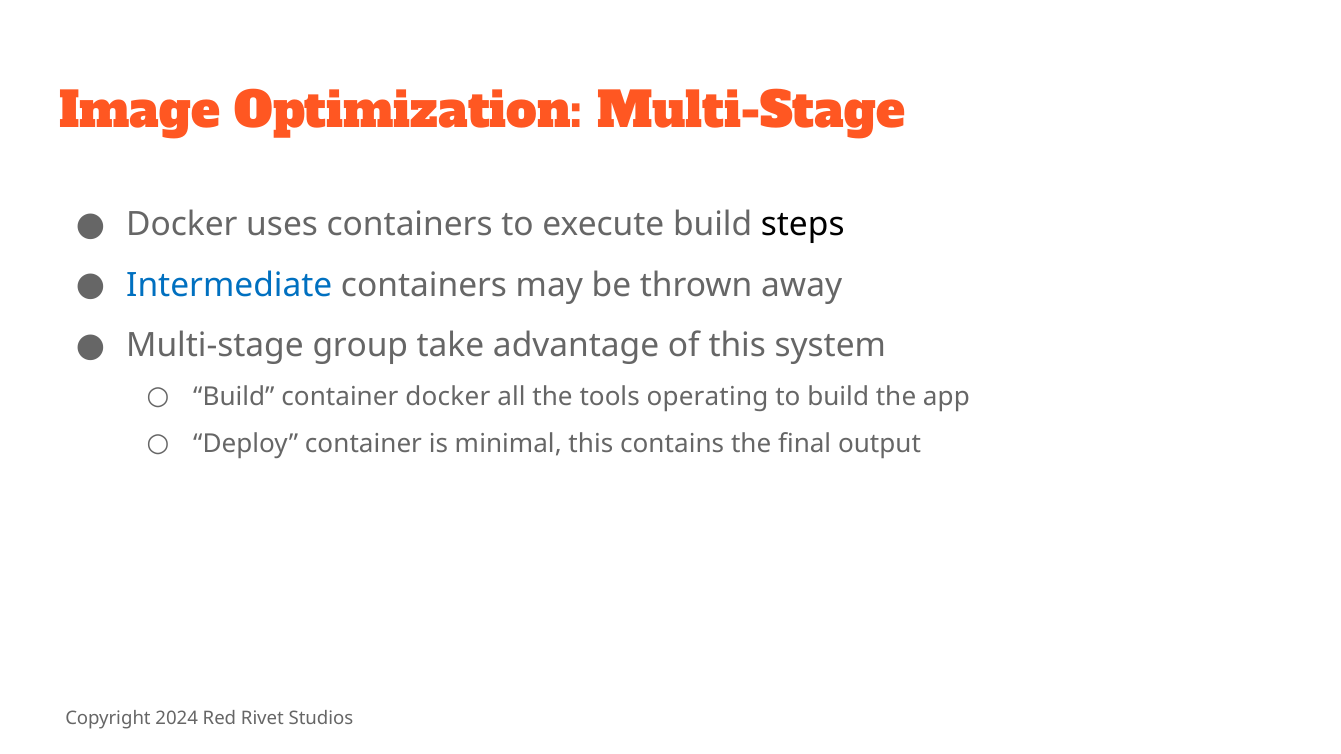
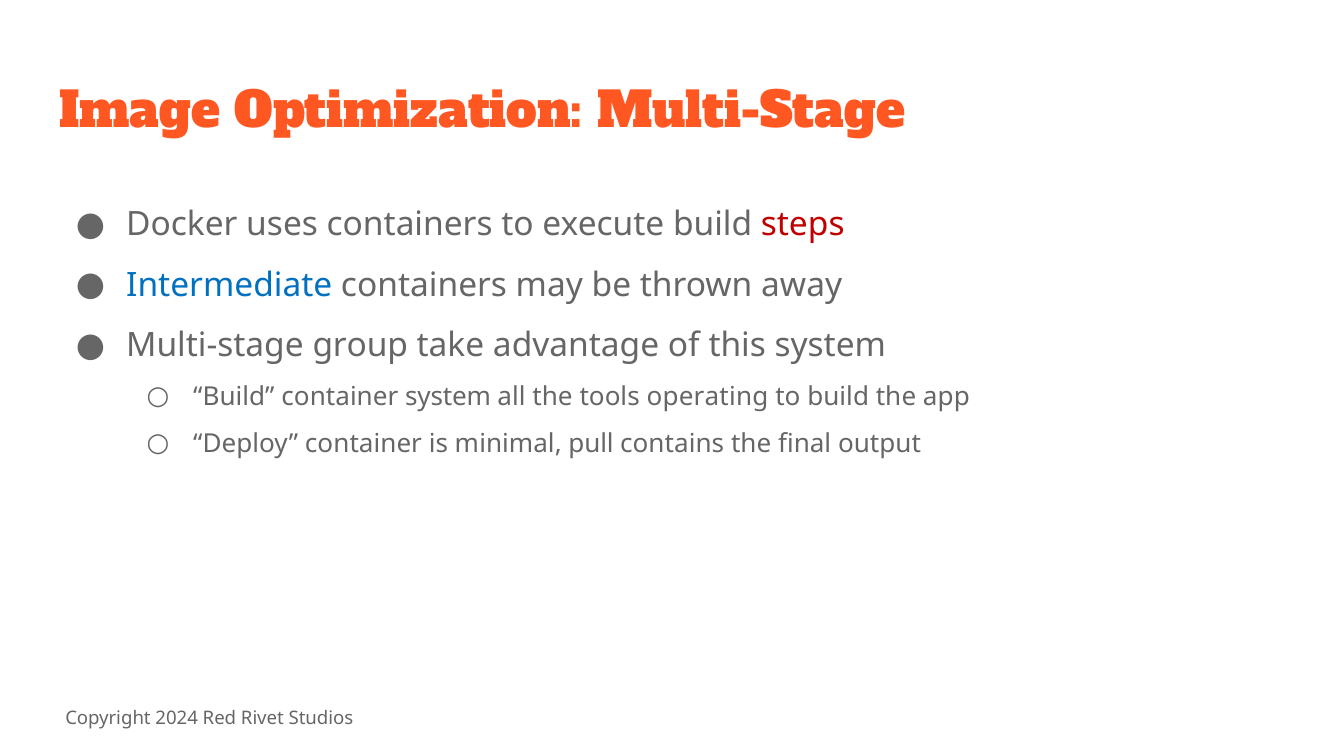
steps colour: black -> red
container docker: docker -> system
minimal this: this -> pull
